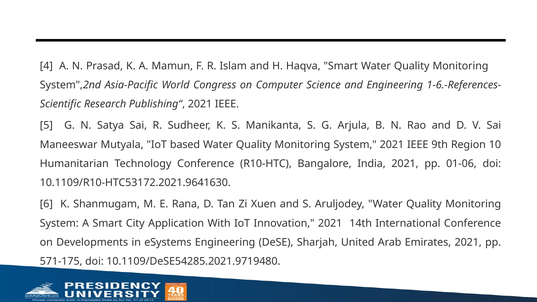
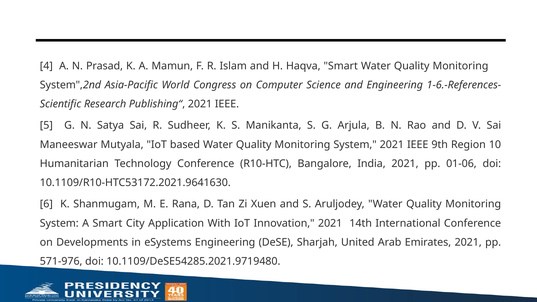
571-175: 571-175 -> 571-976
